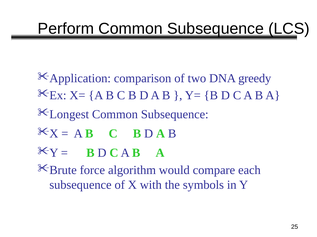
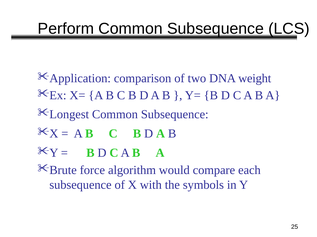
greedy: greedy -> weight
